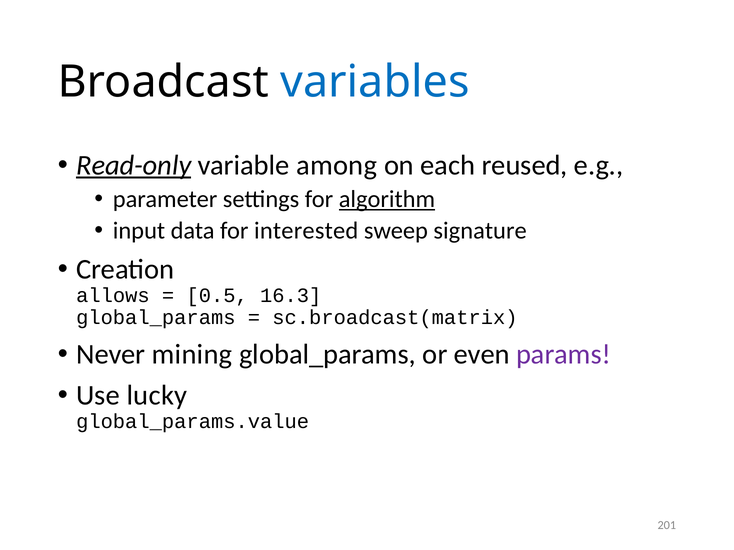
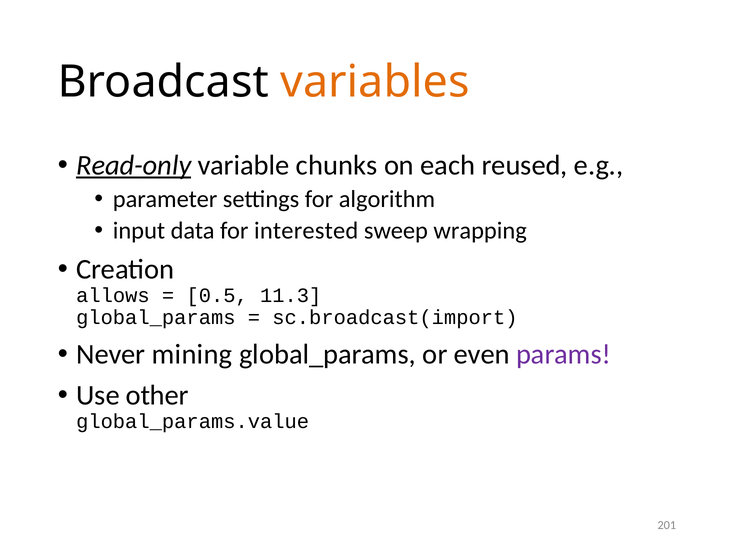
variables colour: blue -> orange
among: among -> chunks
algorithm underline: present -> none
signature: signature -> wrapping
16.3: 16.3 -> 11.3
sc.broadcast(matrix: sc.broadcast(matrix -> sc.broadcast(import
lucky: lucky -> other
